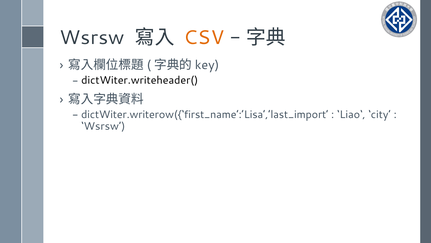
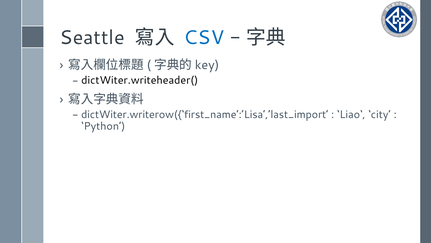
Wsrsw at (92, 38): Wsrsw -> Seattle
CSV colour: orange -> blue
Wsrsw at (103, 126): Wsrsw -> Python
